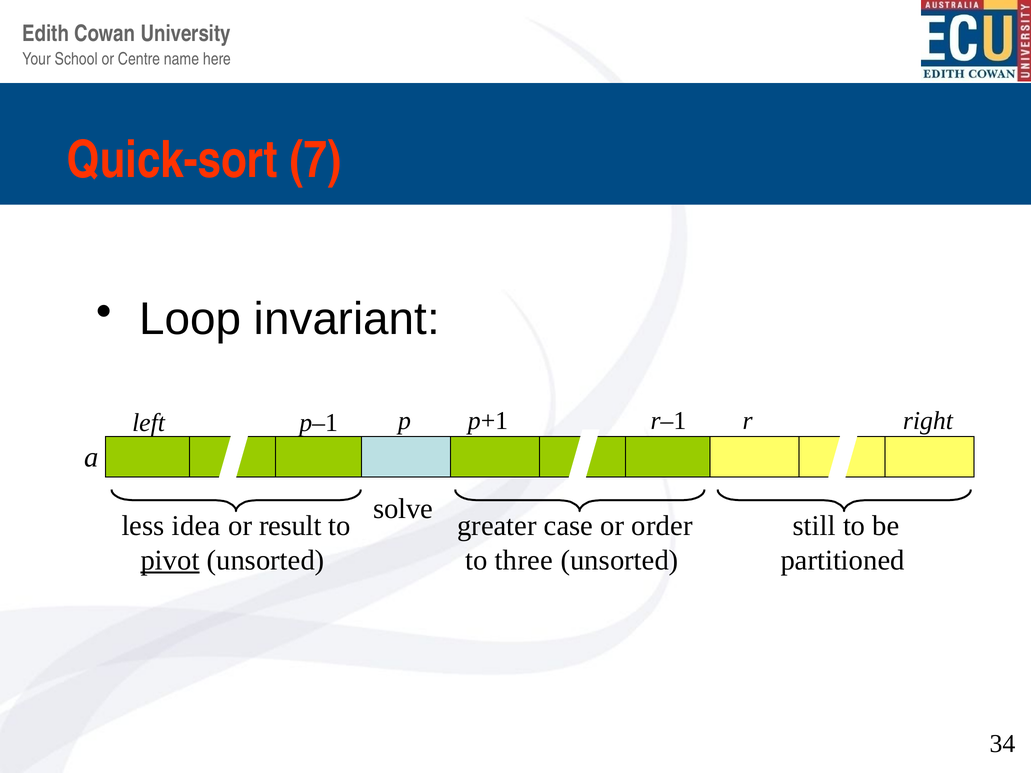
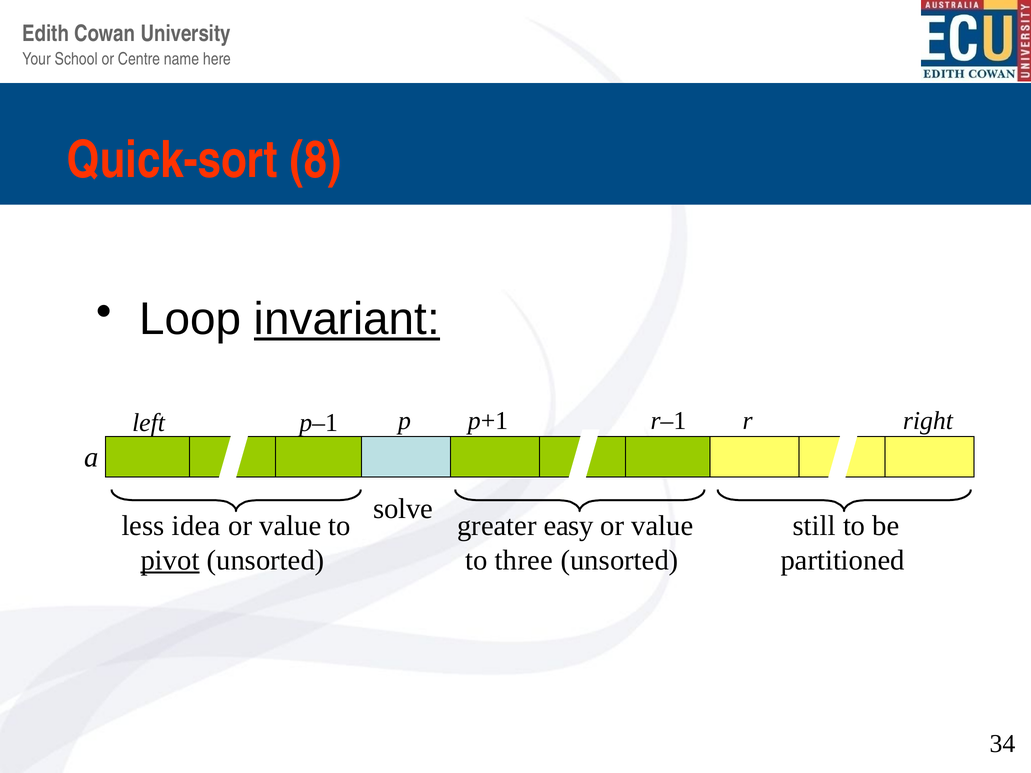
7: 7 -> 8
invariant underline: none -> present
result at (290, 526): result -> value
case: case -> easy
order at (662, 526): order -> value
